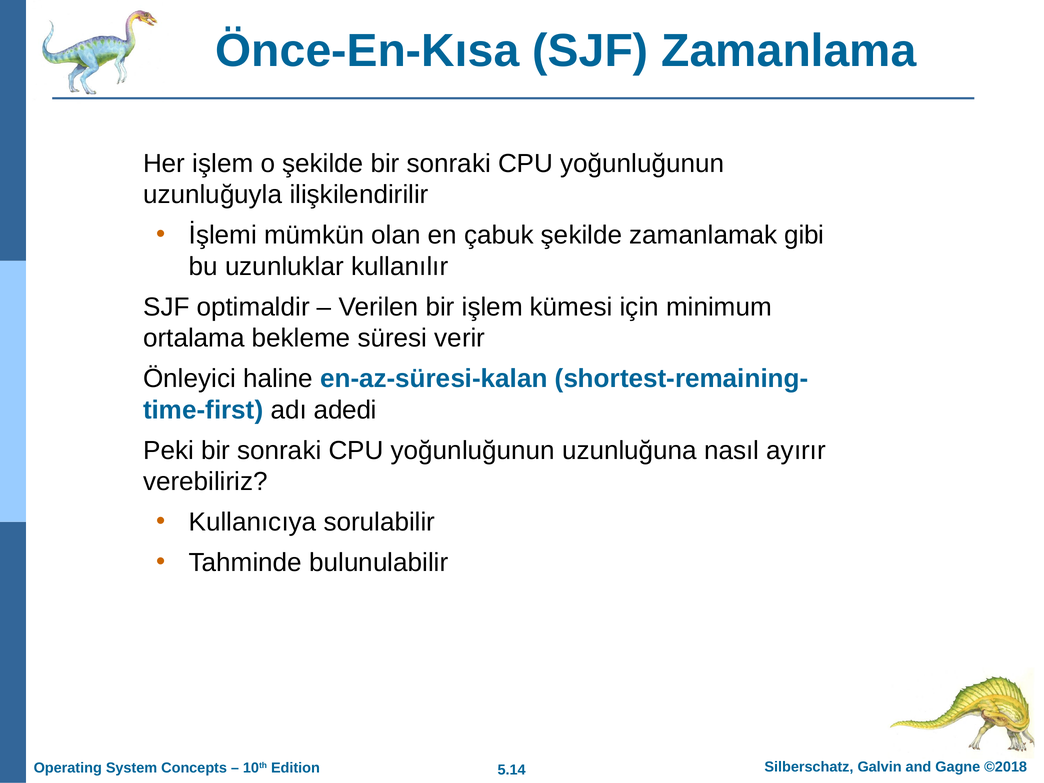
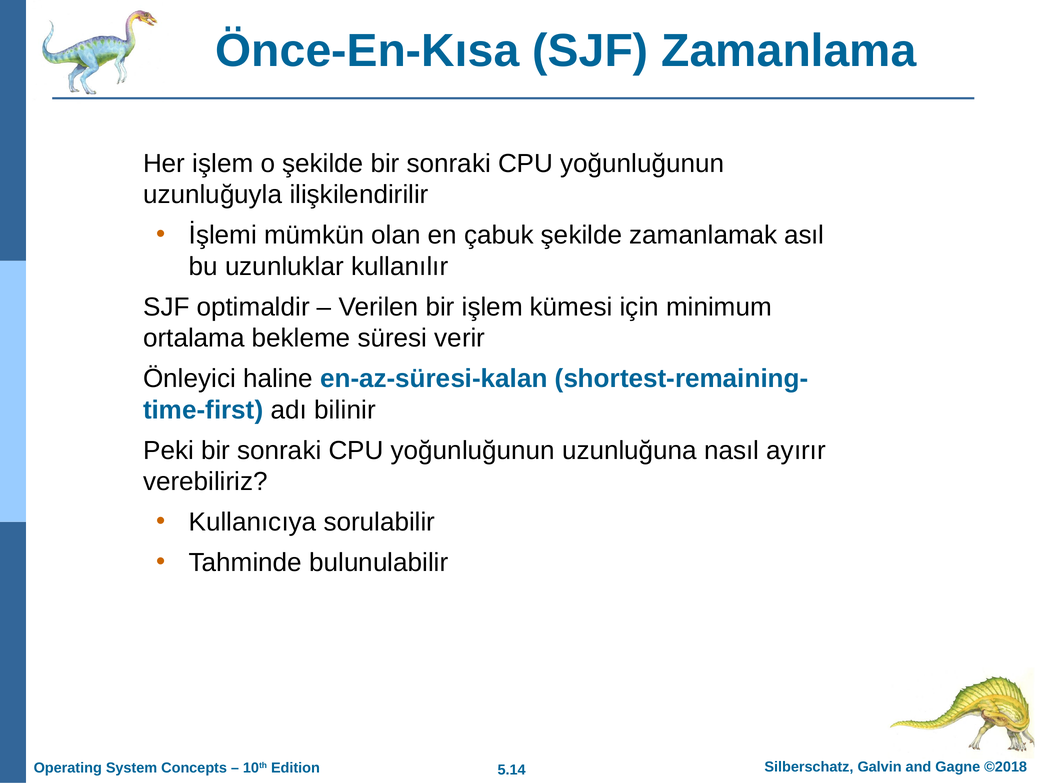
gibi: gibi -> asıl
adedi: adedi -> bilinir
